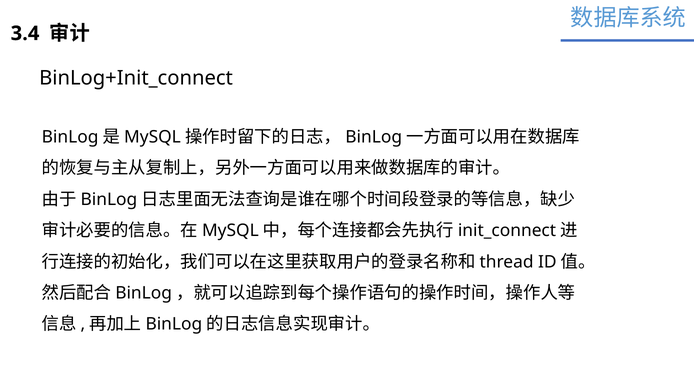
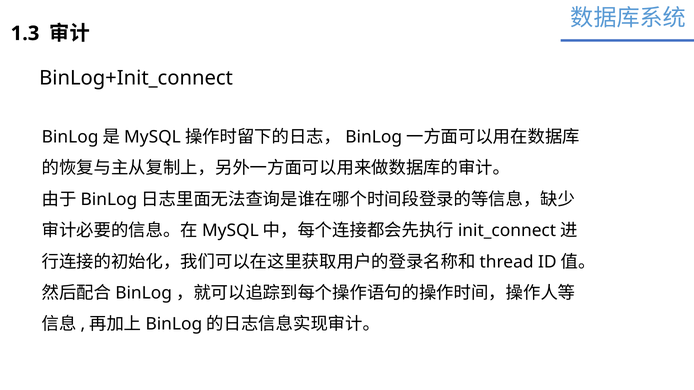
3.4: 3.4 -> 1.3
